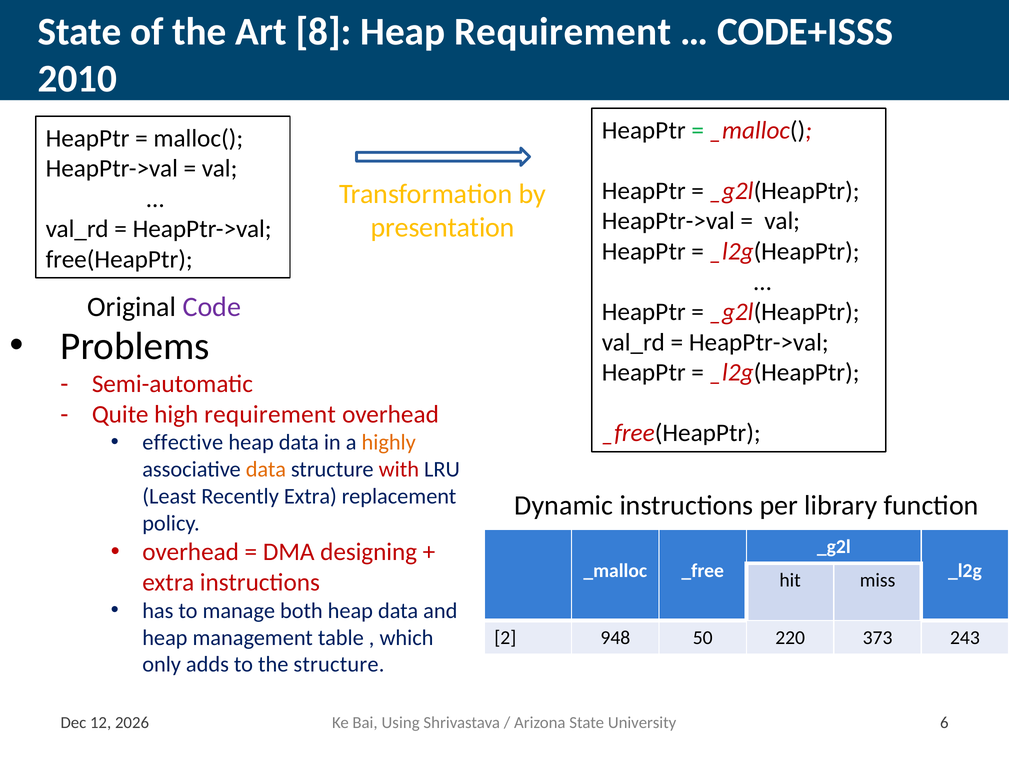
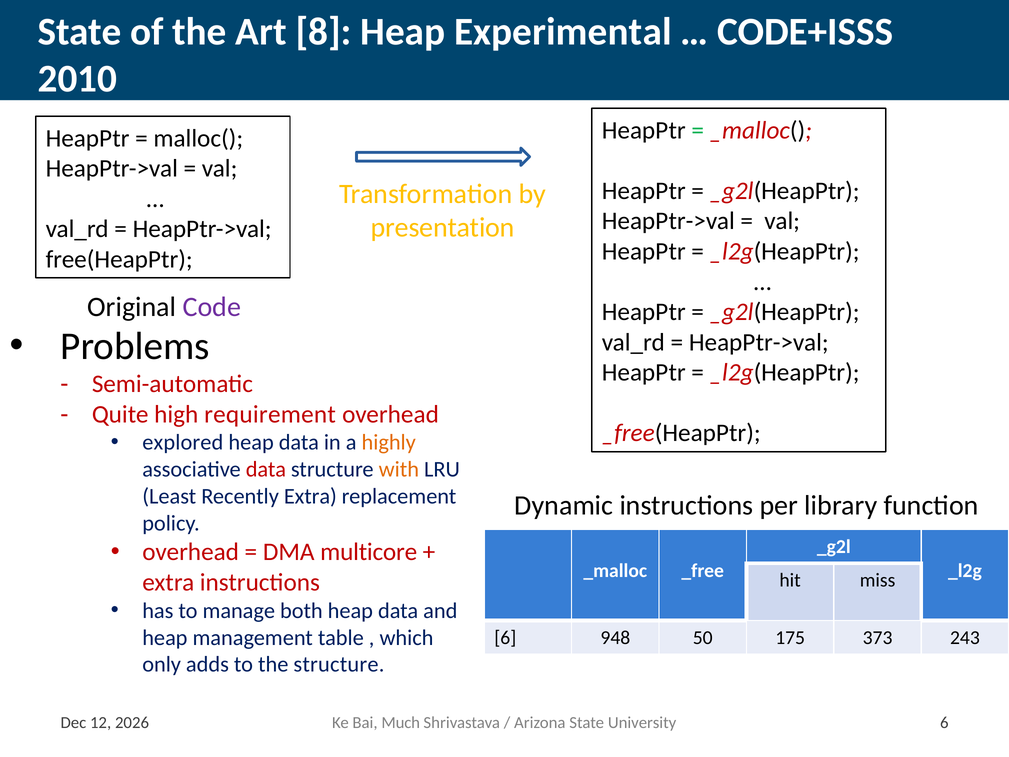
Heap Requirement: Requirement -> Experimental
effective: effective -> explored
data at (266, 469) colour: orange -> red
with colour: red -> orange
designing: designing -> multicore
2 at (505, 637): 2 -> 6
220: 220 -> 175
Using: Using -> Much
